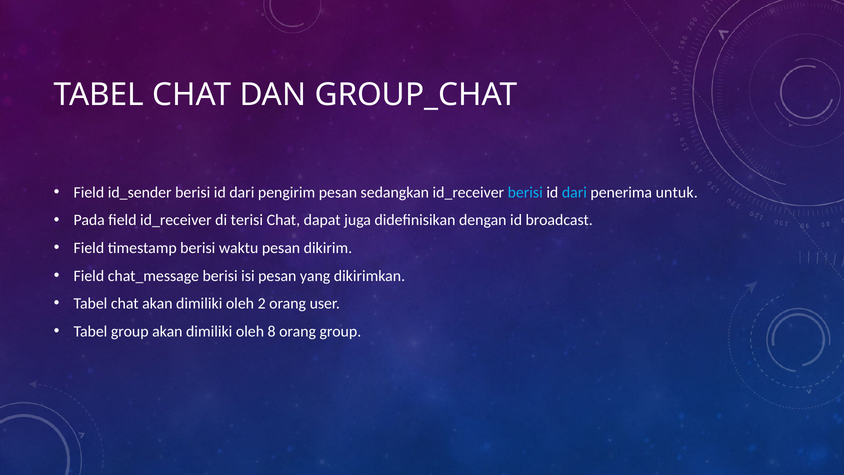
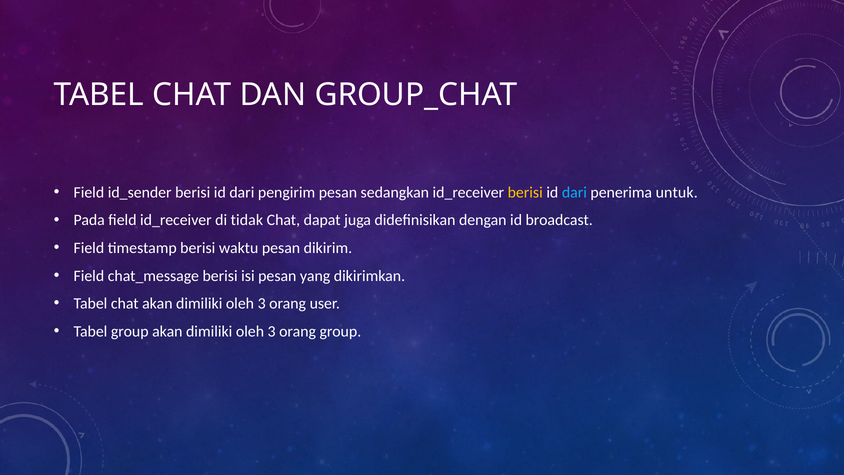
berisi at (525, 192) colour: light blue -> yellow
terisi: terisi -> tidak
2 at (262, 303): 2 -> 3
8 at (272, 331): 8 -> 3
